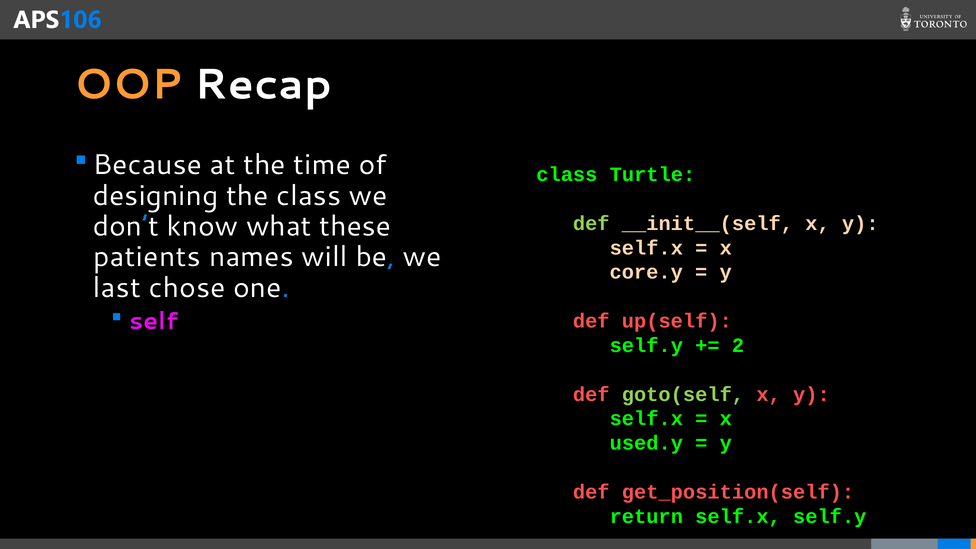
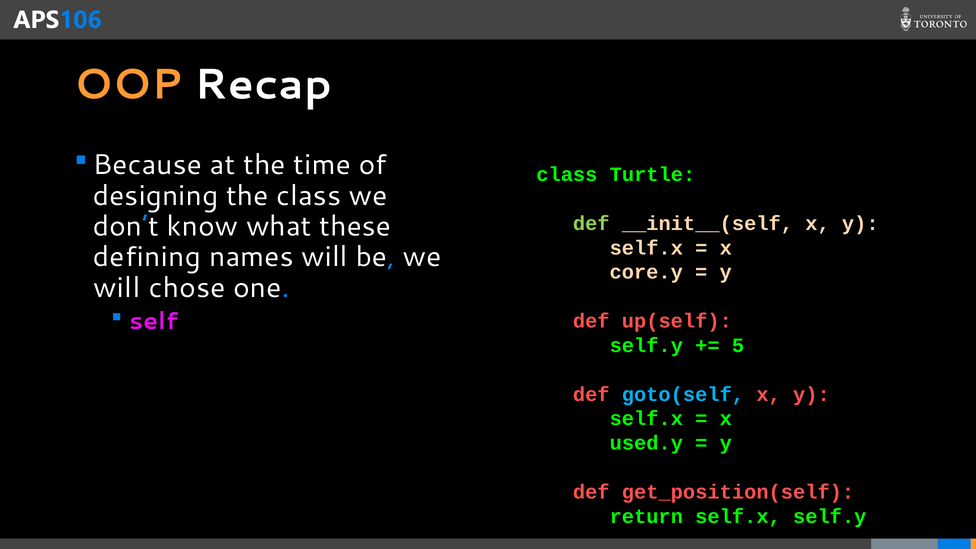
patients: patients -> defining
last at (117, 288): last -> will
2: 2 -> 5
goto(self colour: light green -> light blue
